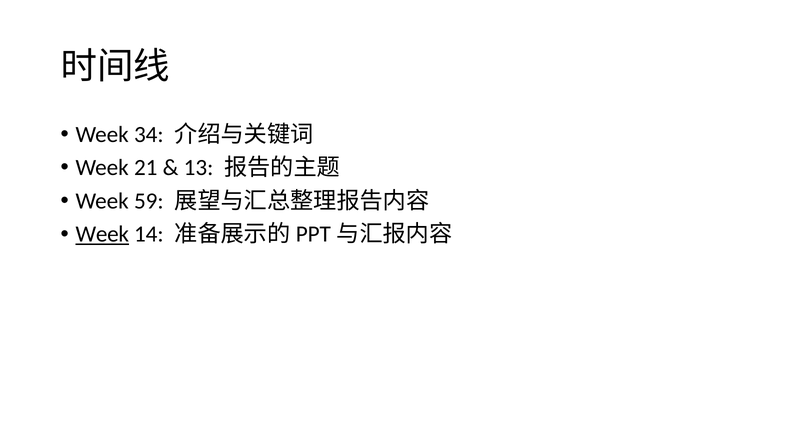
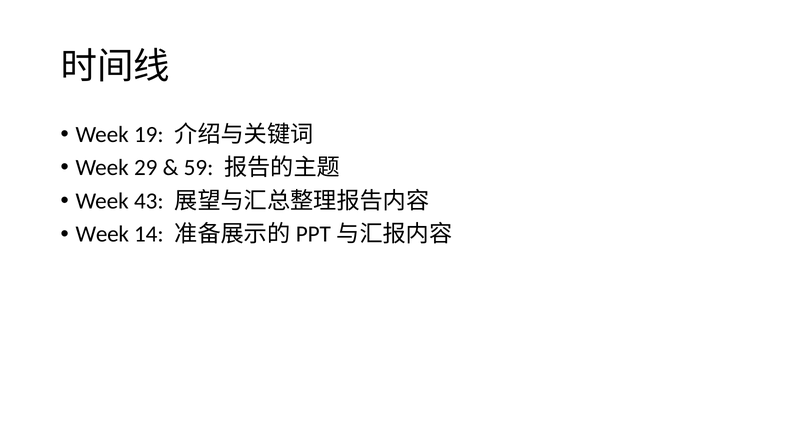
34: 34 -> 19
21: 21 -> 29
13: 13 -> 59
59: 59 -> 43
Week at (102, 234) underline: present -> none
